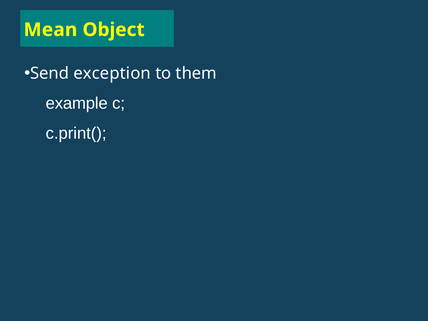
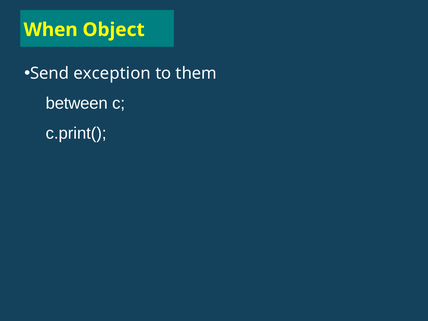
Mean: Mean -> When
example: example -> between
